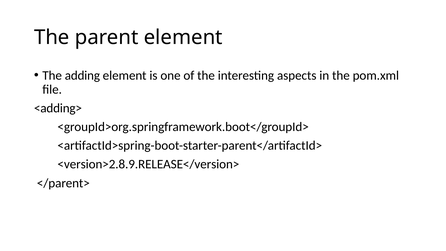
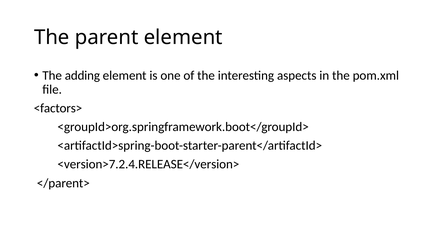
<adding>: <adding> -> <factors>
<version>2.8.9.RELEASE</version>: <version>2.8.9.RELEASE</version> -> <version>7.2.4.RELEASE</version>
